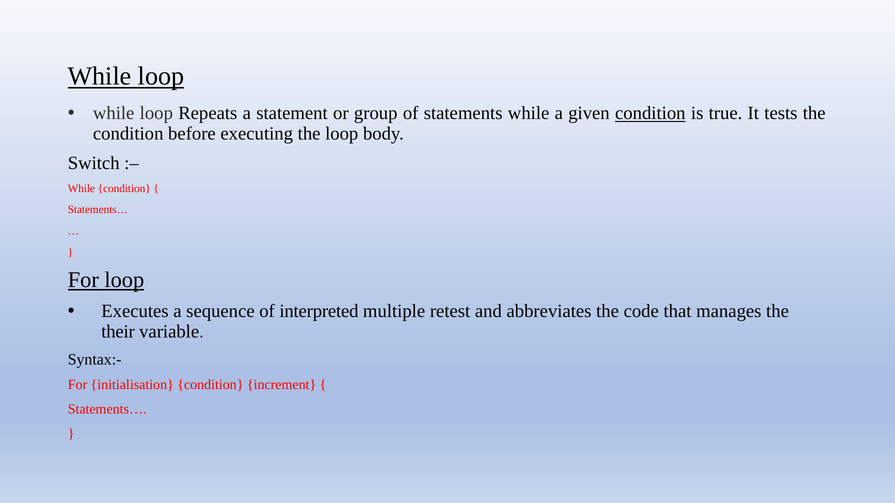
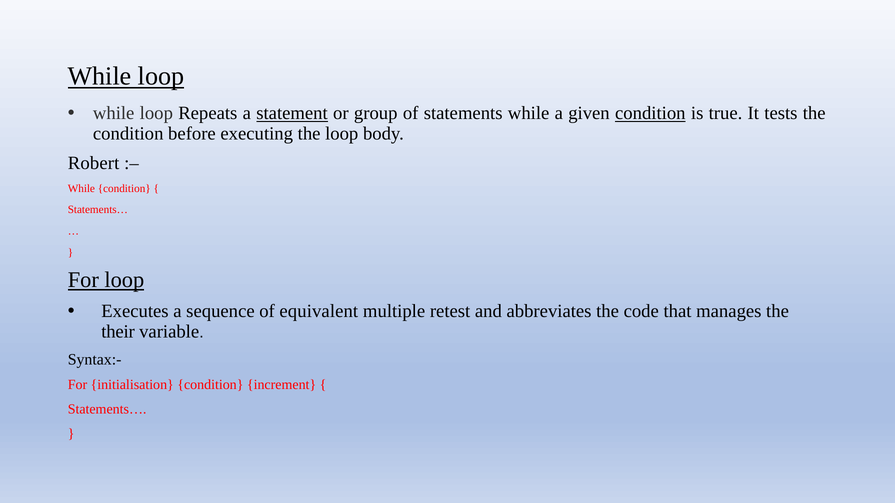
statement underline: none -> present
Switch: Switch -> Robert
interpreted: interpreted -> equivalent
